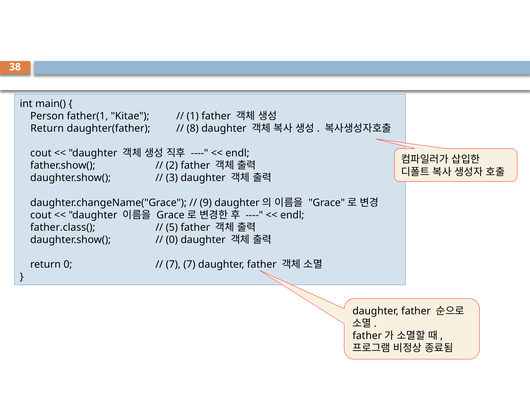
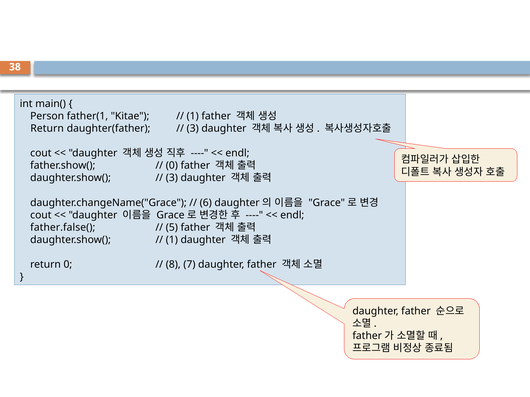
8 at (193, 129): 8 -> 3
2 at (172, 166): 2 -> 0
9: 9 -> 6
father.class(: father.class( -> father.false(
0 at (172, 240): 0 -> 1
7 at (173, 265): 7 -> 8
